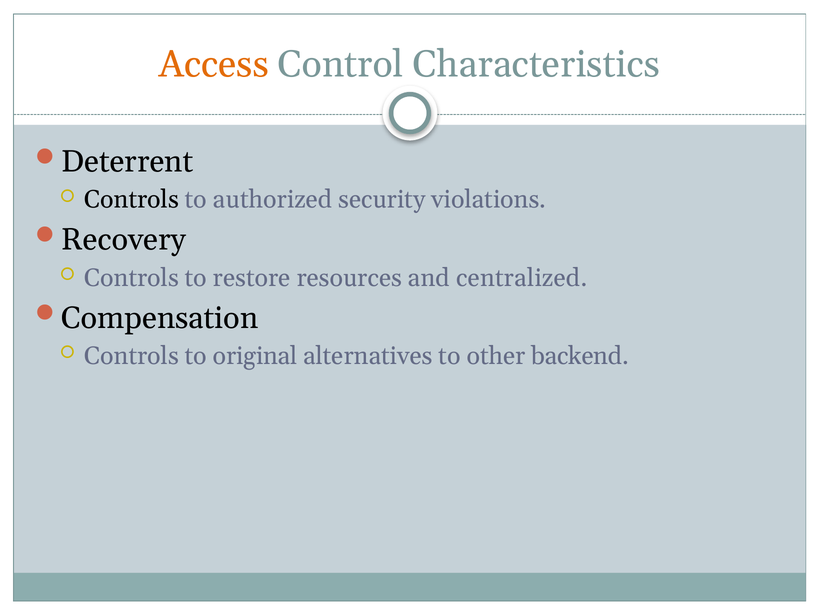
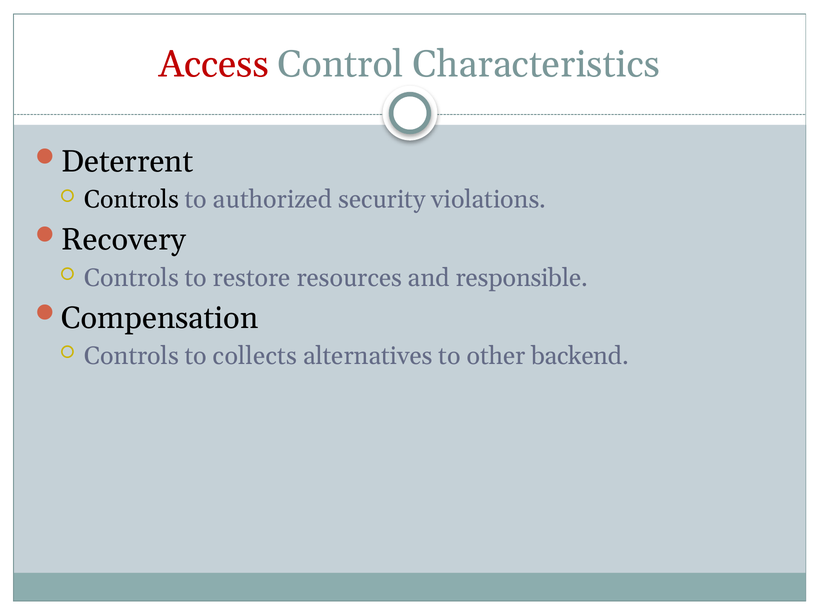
Access colour: orange -> red
centralized: centralized -> responsible
original: original -> collects
